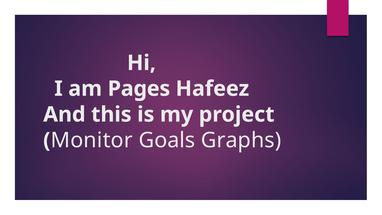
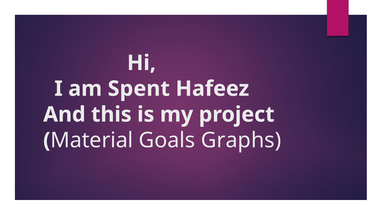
Pages: Pages -> Spent
Monitor: Monitor -> Material
